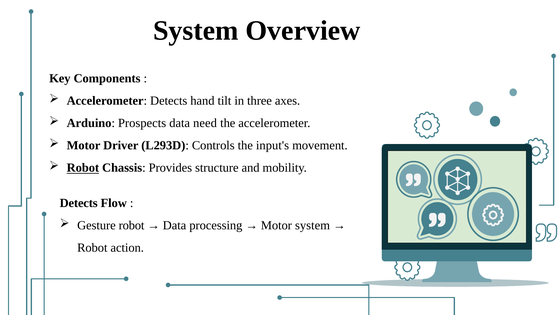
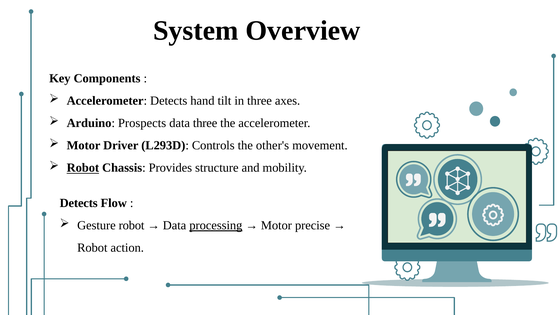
data need: need -> three
input's: input's -> other's
processing underline: none -> present
Motor system: system -> precise
